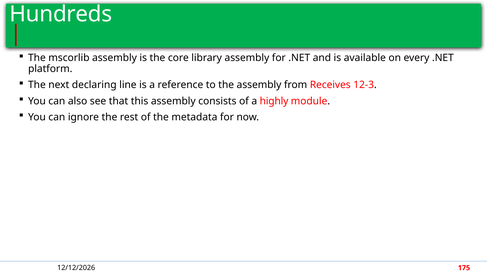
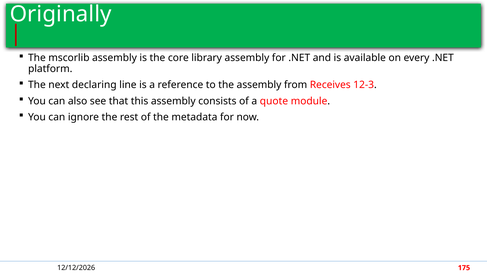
Hundreds: Hundreds -> Originally
highly: highly -> quote
